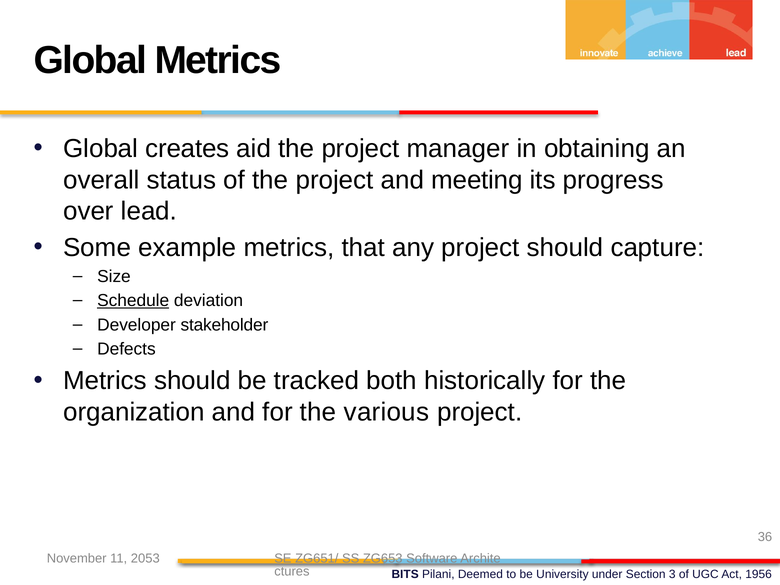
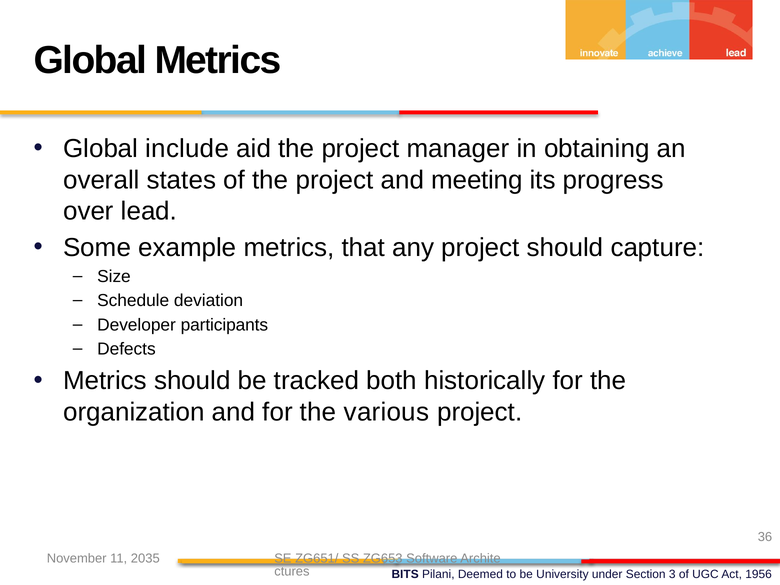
creates: creates -> include
status: status -> states
Schedule underline: present -> none
stakeholder: stakeholder -> participants
2053: 2053 -> 2035
